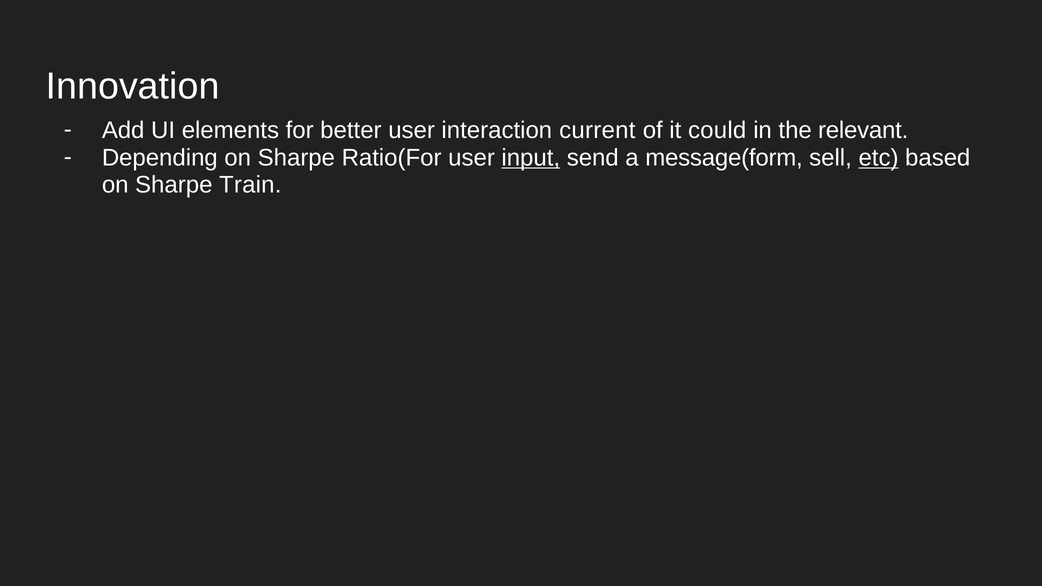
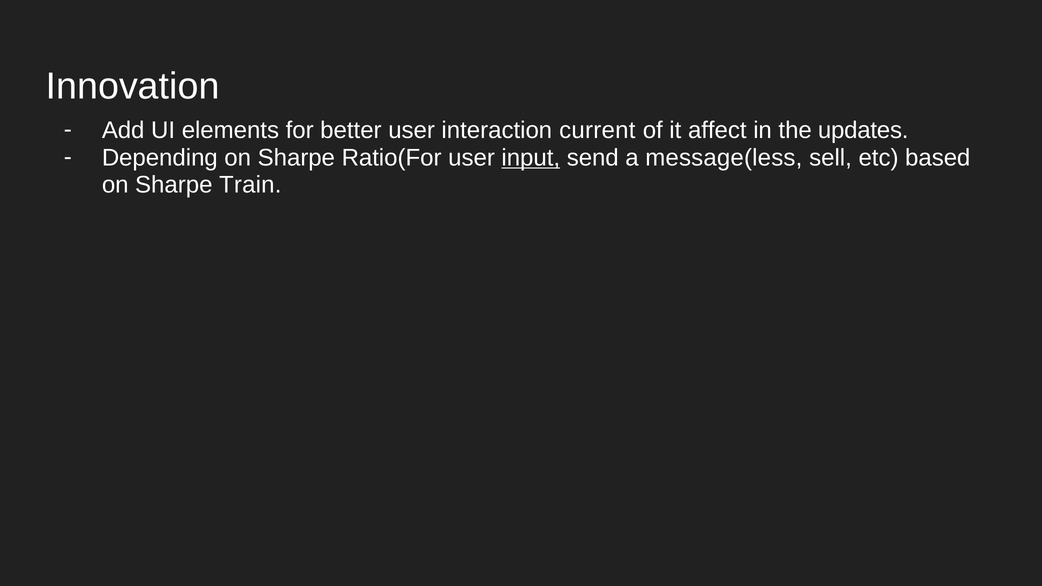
could: could -> affect
relevant: relevant -> updates
message(form: message(form -> message(less
etc underline: present -> none
